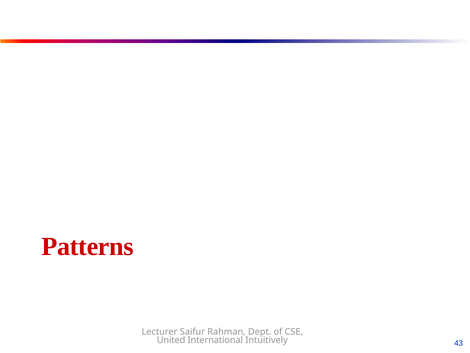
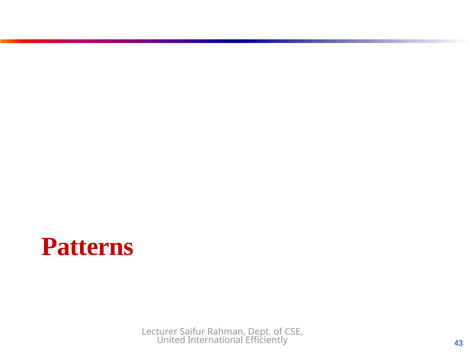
Intuitively: Intuitively -> Efficiently
